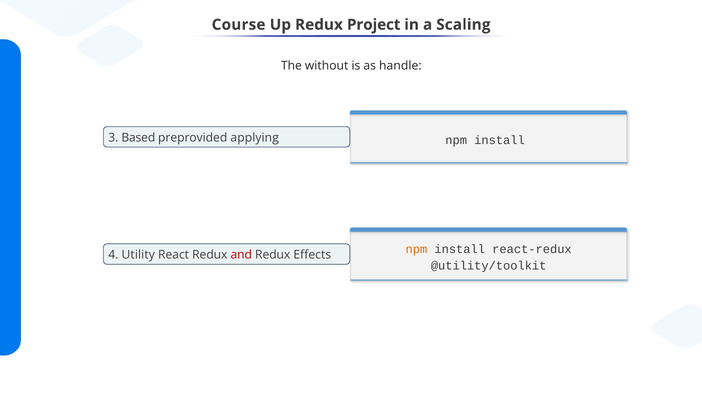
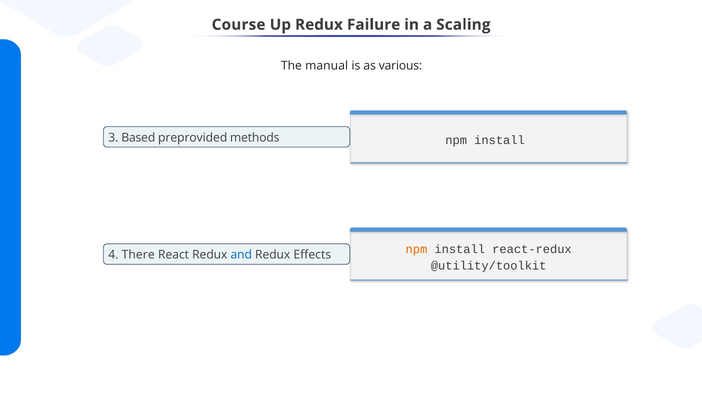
Project: Project -> Failure
without: without -> manual
handle: handle -> various
applying: applying -> methods
Utility: Utility -> There
and colour: red -> blue
